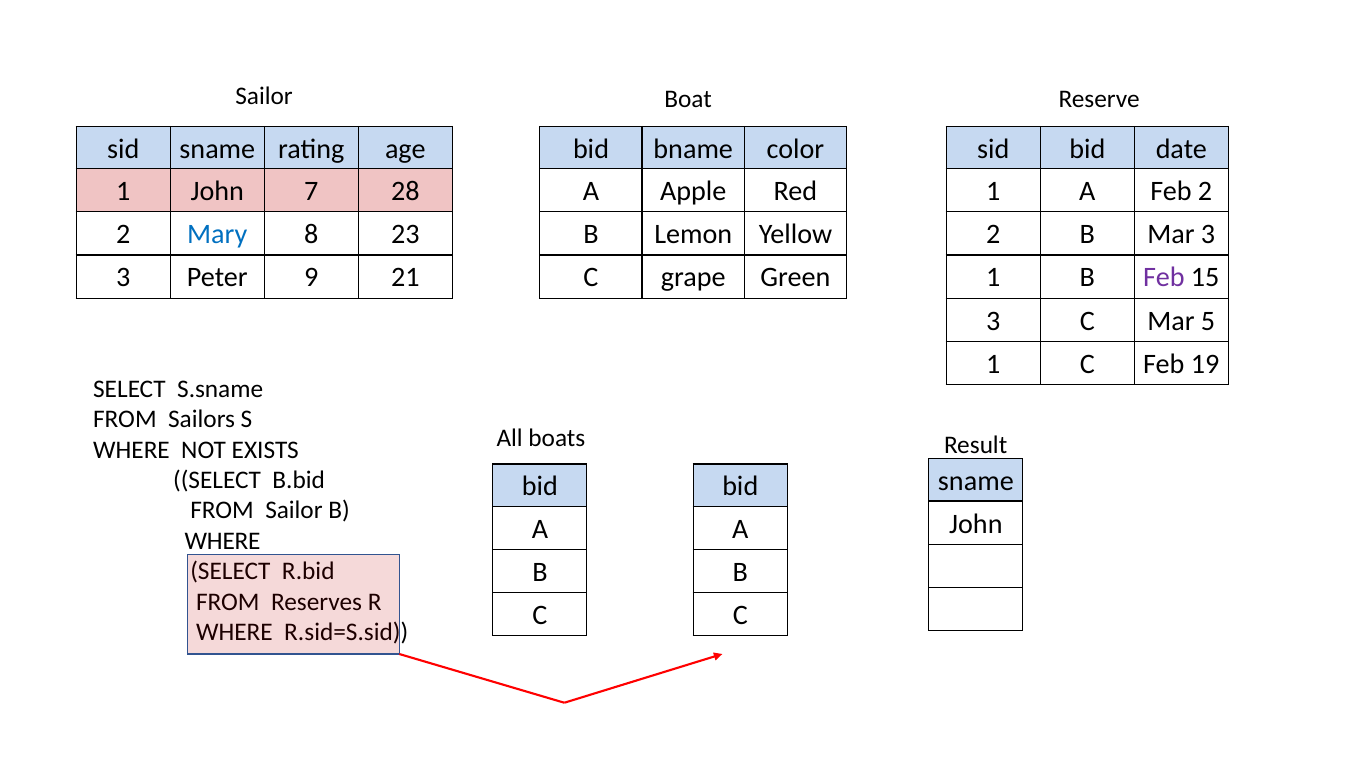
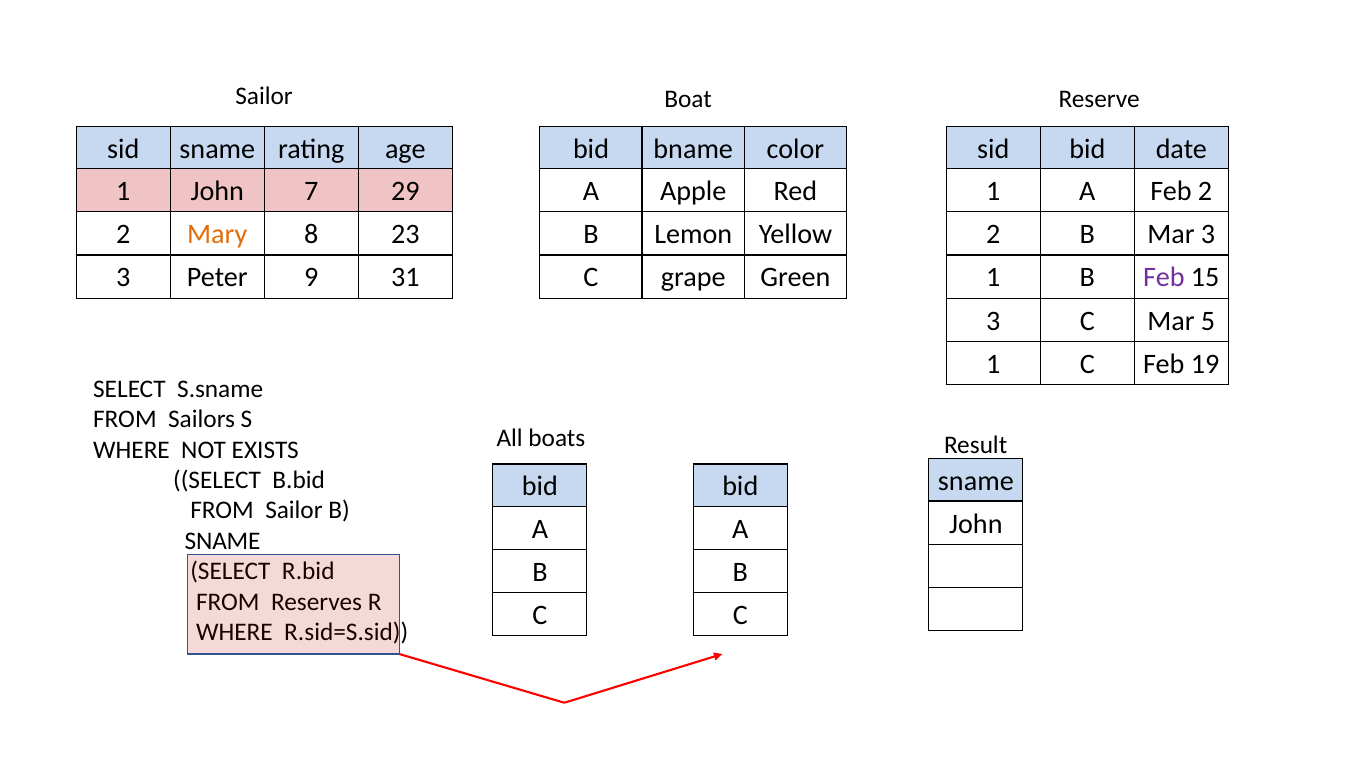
28: 28 -> 29
Mary colour: blue -> orange
21: 21 -> 31
WHERE at (223, 541): WHERE -> SNAME
